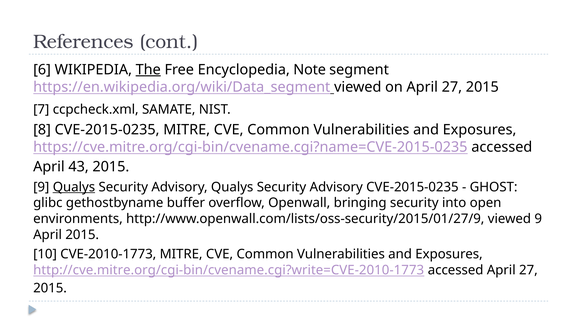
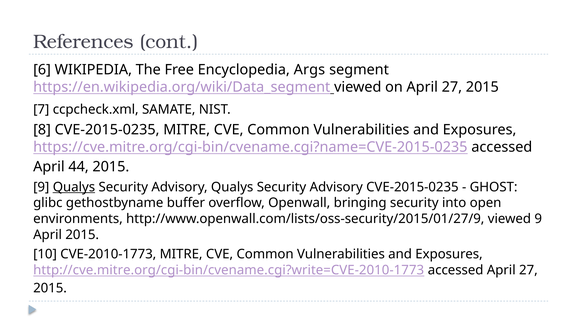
The underline: present -> none
Note: Note -> Args
43: 43 -> 44
